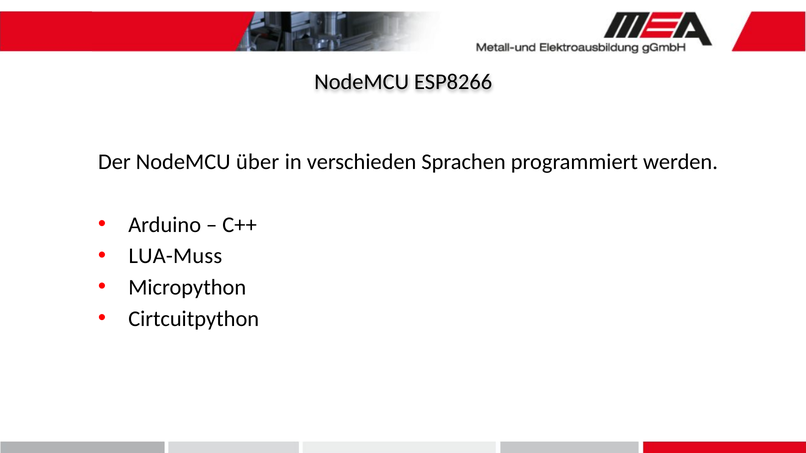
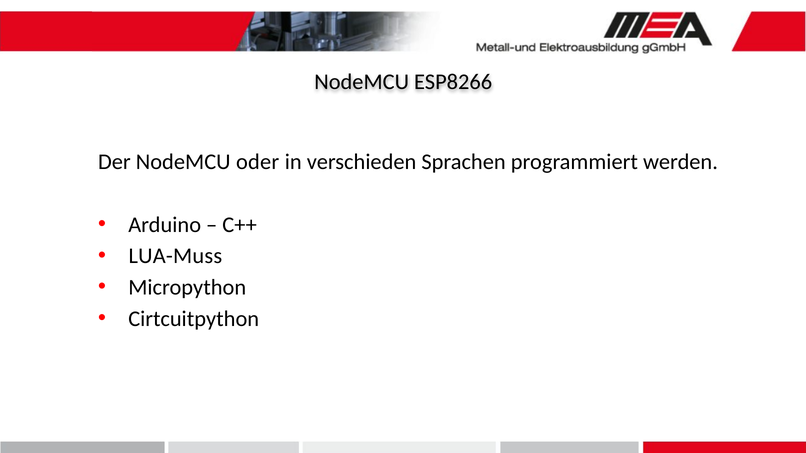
über: über -> oder
